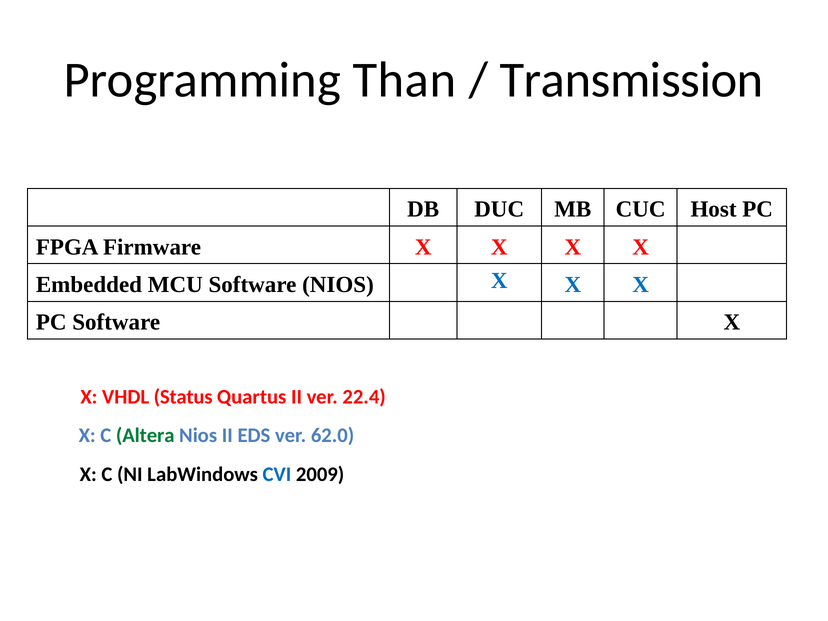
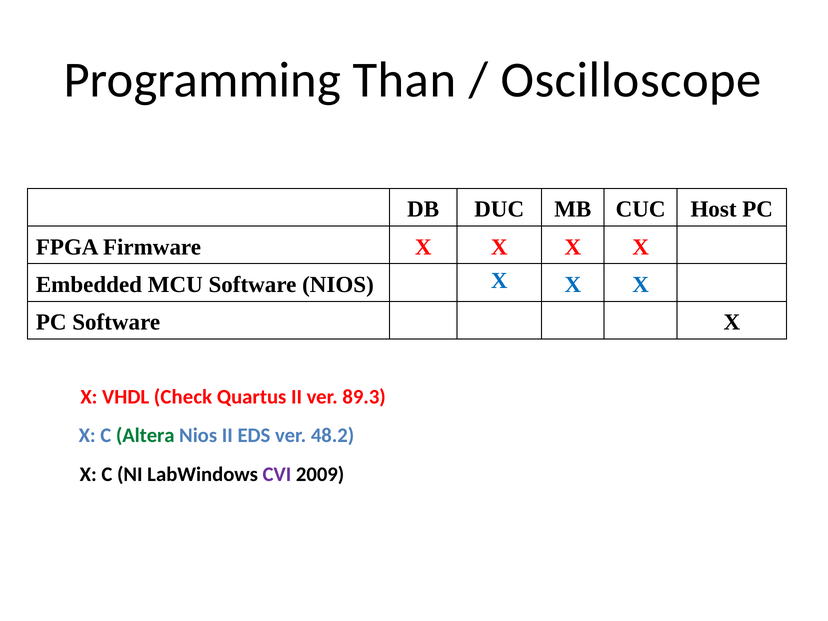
Transmission: Transmission -> Oscilloscope
Status: Status -> Check
22.4: 22.4 -> 89.3
62.0: 62.0 -> 48.2
CVI colour: blue -> purple
